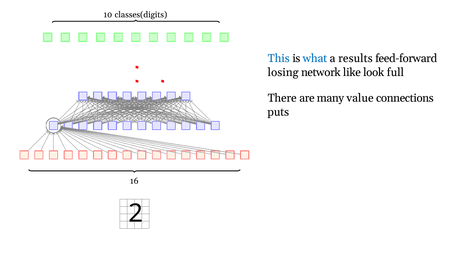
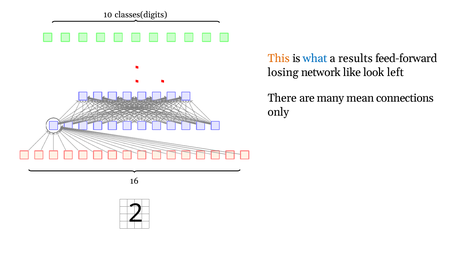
This colour: blue -> orange
full: full -> left
value: value -> mean
puts: puts -> only
